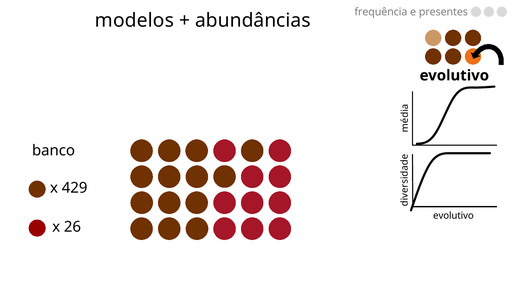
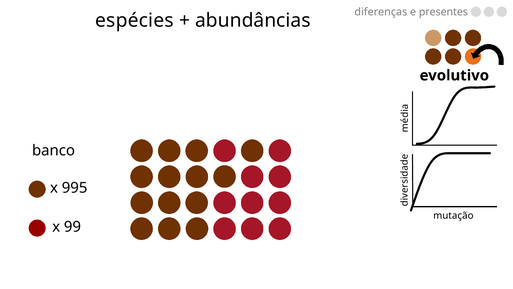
frequência: frequência -> diferenças
modelos: modelos -> espécies
429: 429 -> 995
evolutivo at (453, 215): evolutivo -> mutação
26: 26 -> 99
